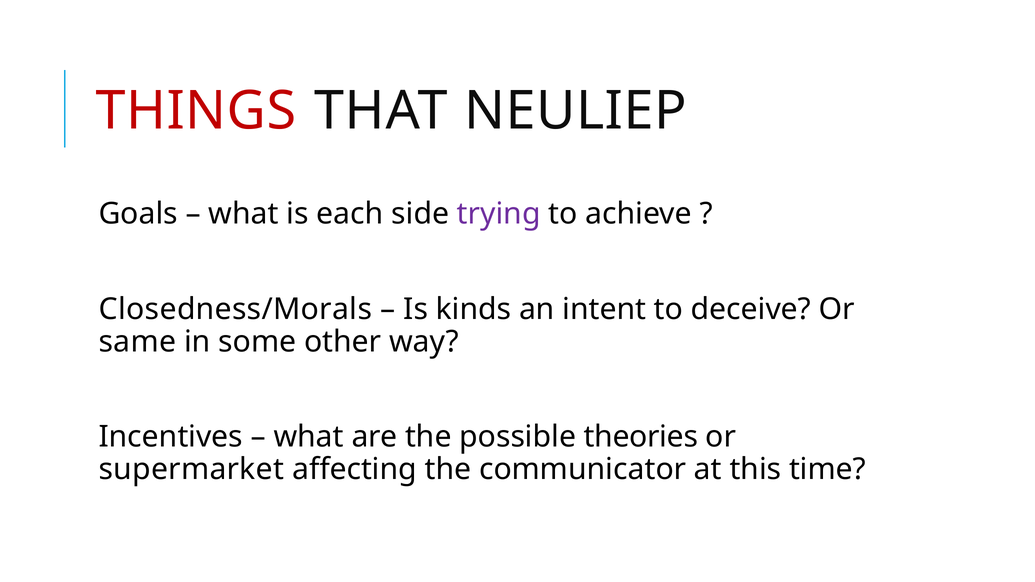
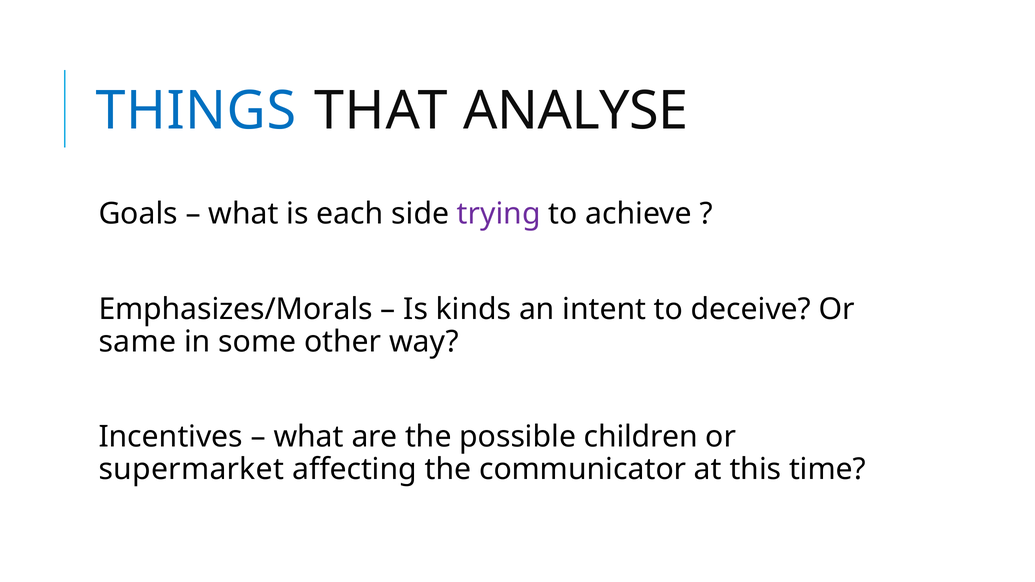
THINGS colour: red -> blue
NEULIEP: NEULIEP -> ANALYSE
Closedness/Morals: Closedness/Morals -> Emphasizes/Morals
theories: theories -> children
